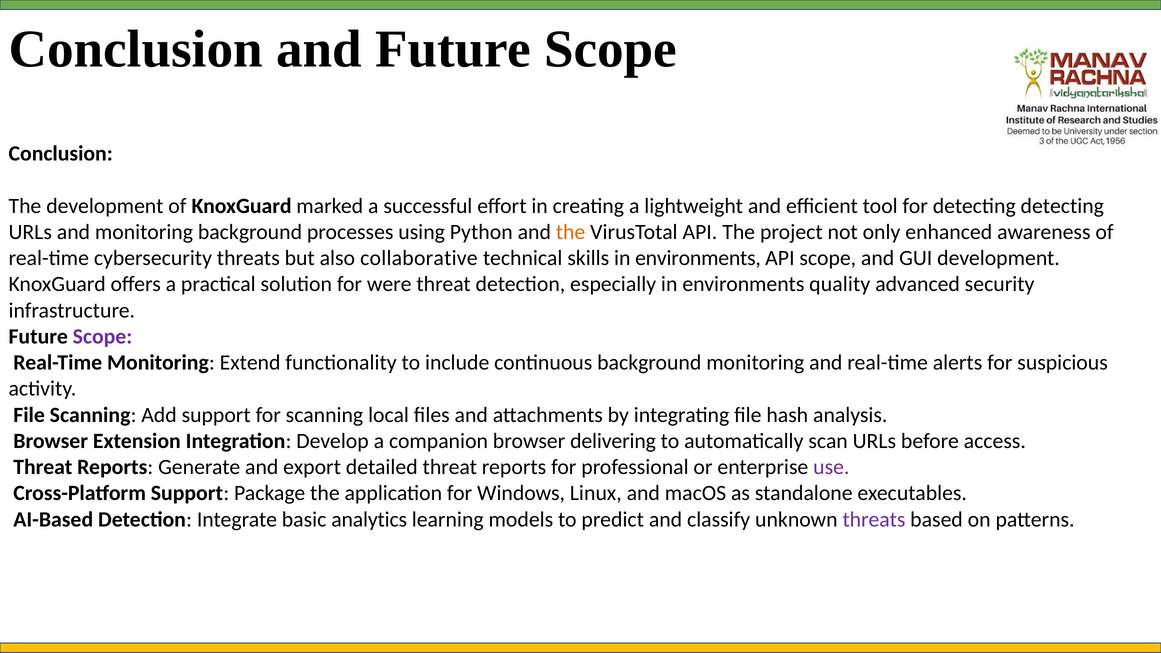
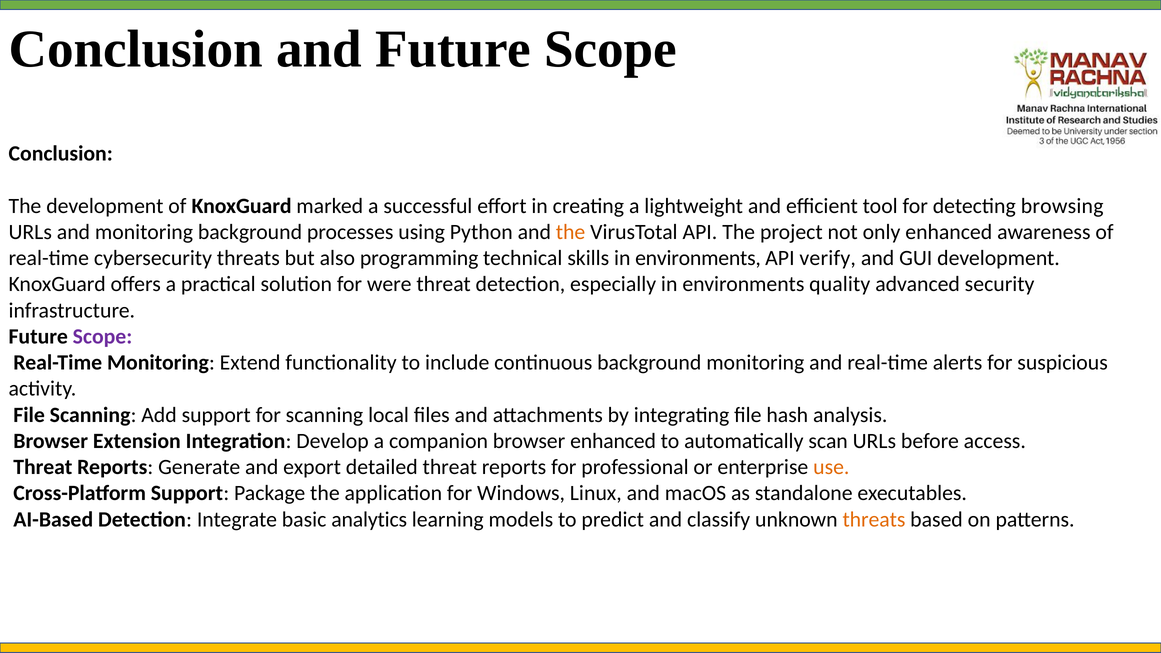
detecting detecting: detecting -> browsing
collaborative: collaborative -> programming
API scope: scope -> verify
browser delivering: delivering -> enhanced
use colour: purple -> orange
threats at (874, 519) colour: purple -> orange
